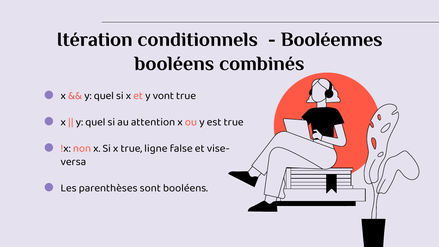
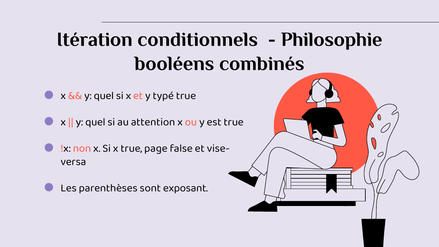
Booléennes: Booléennes -> Philosophie
vont: vont -> typé
ligne: ligne -> page
sont booléens: booléens -> exposant
